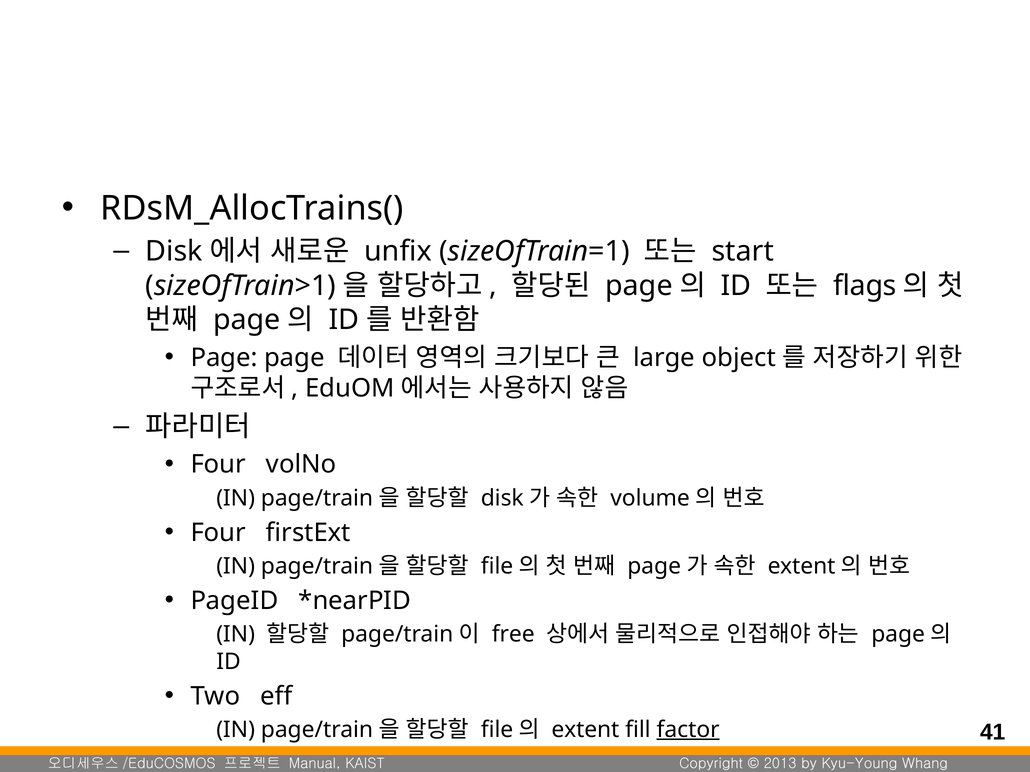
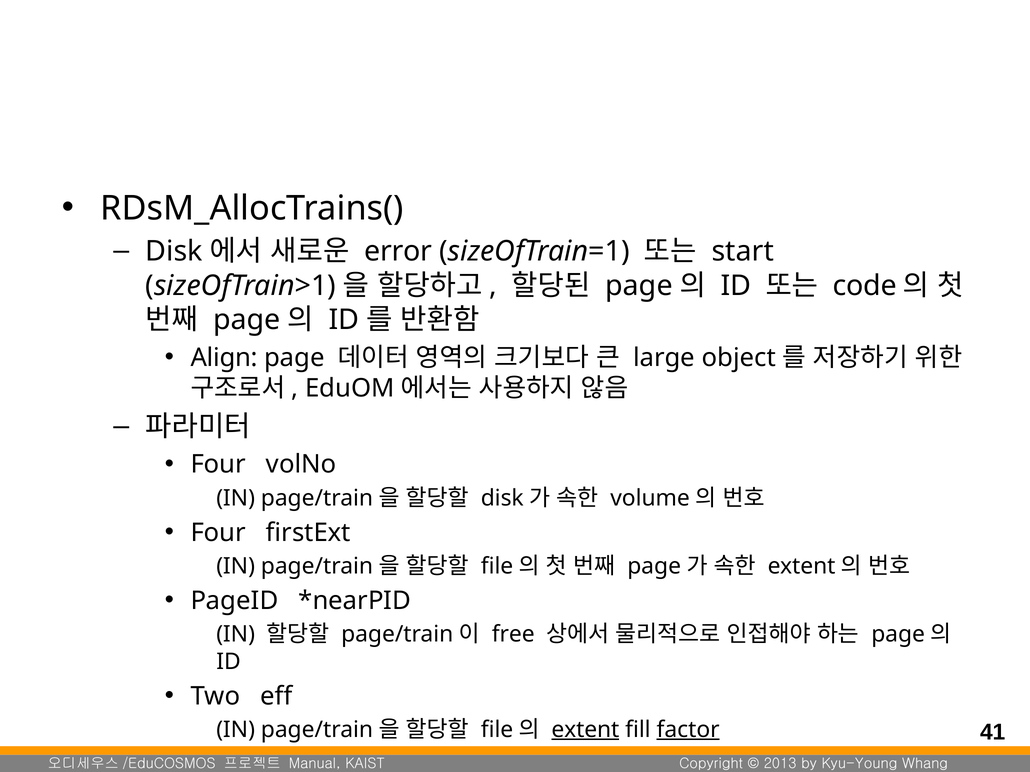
unfix: unfix -> error
flags: flags -> code
Page at (224, 358): Page -> Align
extent underline: none -> present
